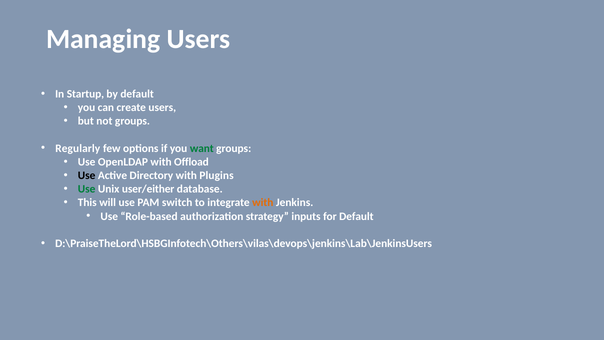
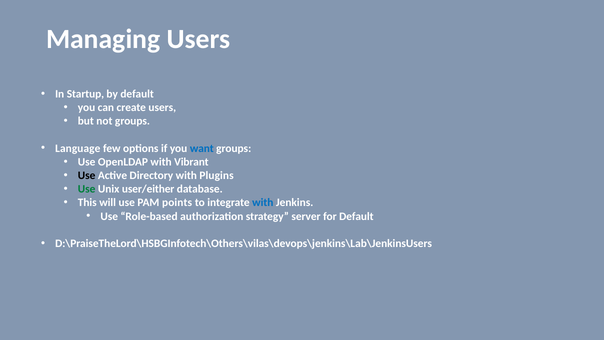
Regularly: Regularly -> Language
want colour: green -> blue
Offload: Offload -> Vibrant
switch: switch -> points
with at (263, 203) colour: orange -> blue
inputs: inputs -> server
